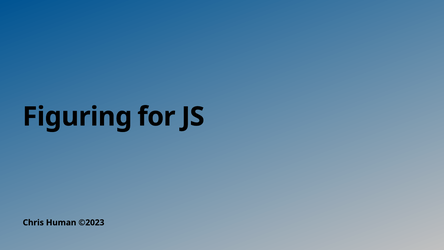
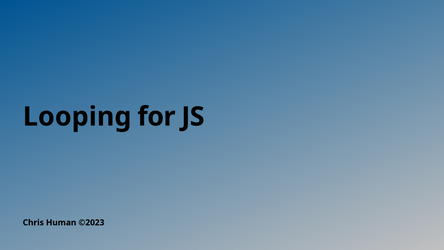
Figuring: Figuring -> Looping
